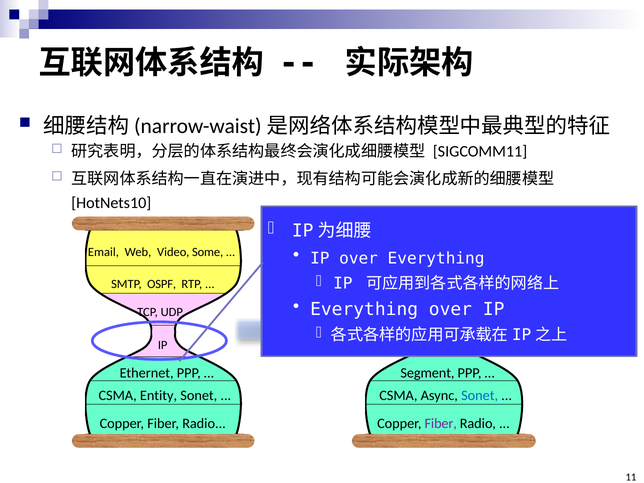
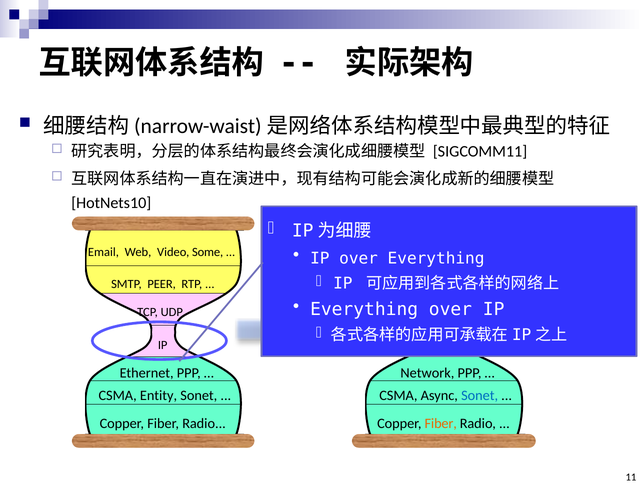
OSPF: OSPF -> PEER
Segment: Segment -> Network
Fiber at (441, 423) colour: purple -> orange
